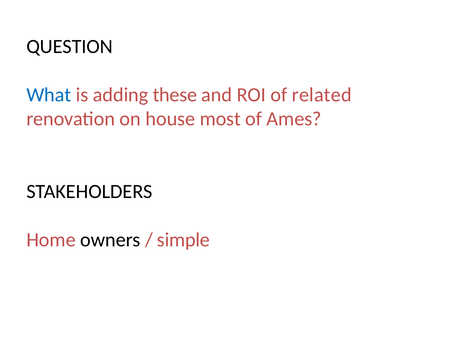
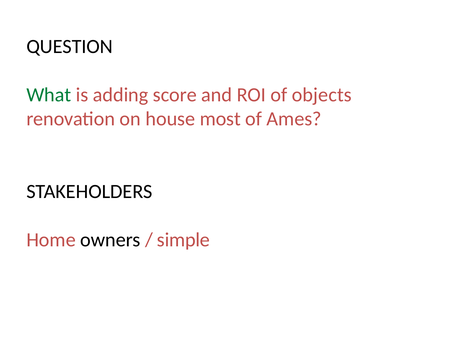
What colour: blue -> green
these: these -> score
related: related -> objects
